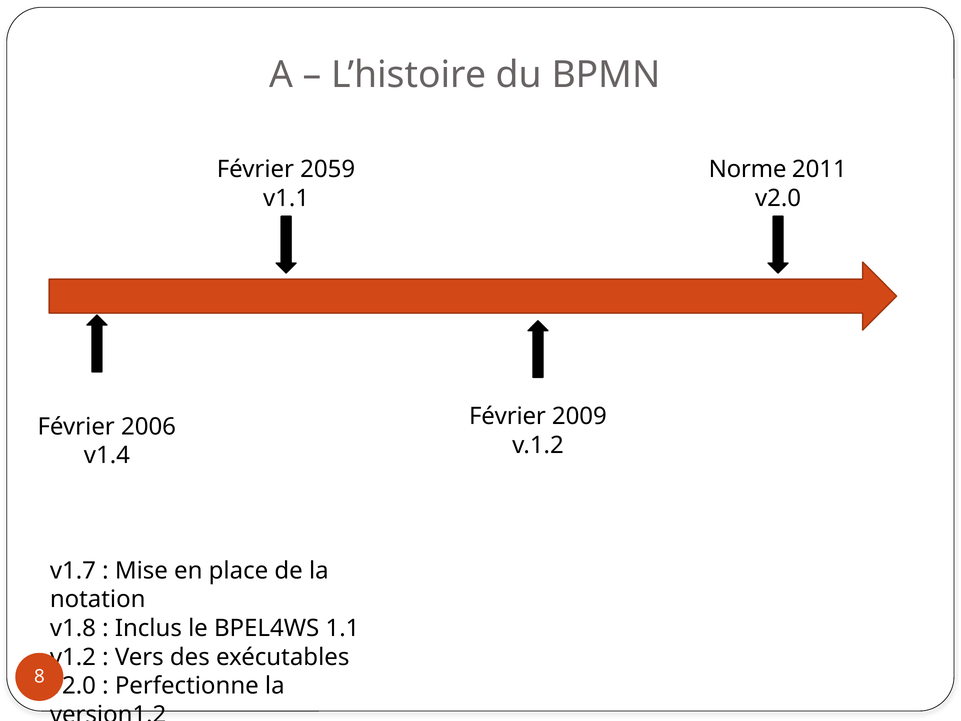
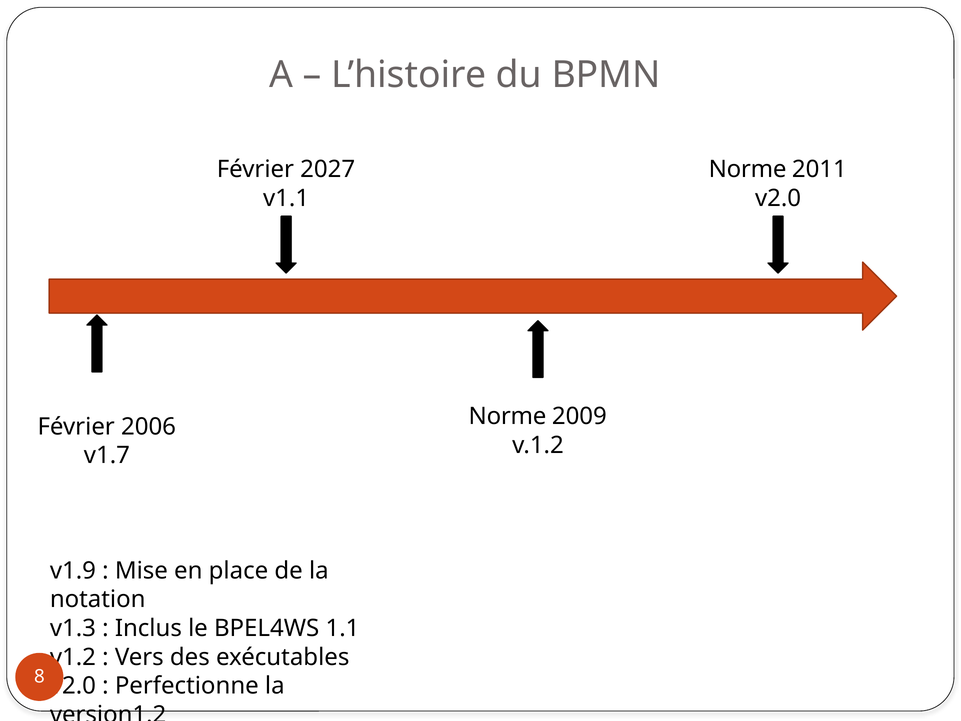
2059: 2059 -> 2027
Février at (507, 416): Février -> Norme
v1.4: v1.4 -> v1.7
v1.7: v1.7 -> v1.9
v1.8: v1.8 -> v1.3
